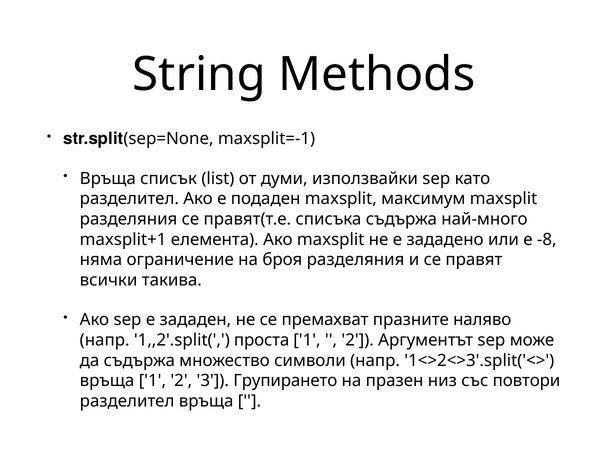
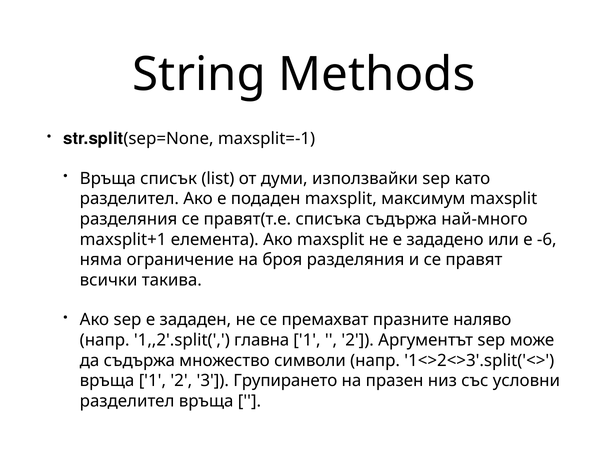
-8: -8 -> -6
проста: проста -> главна
повтори: повтори -> условни
